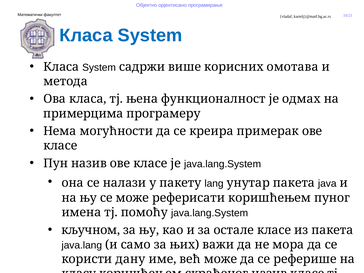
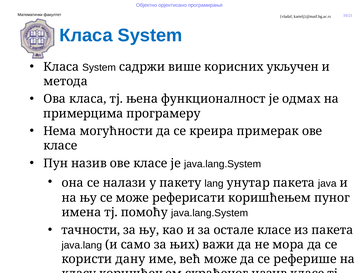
омотава: омотава -> укључен
кључном: кључном -> тачности
